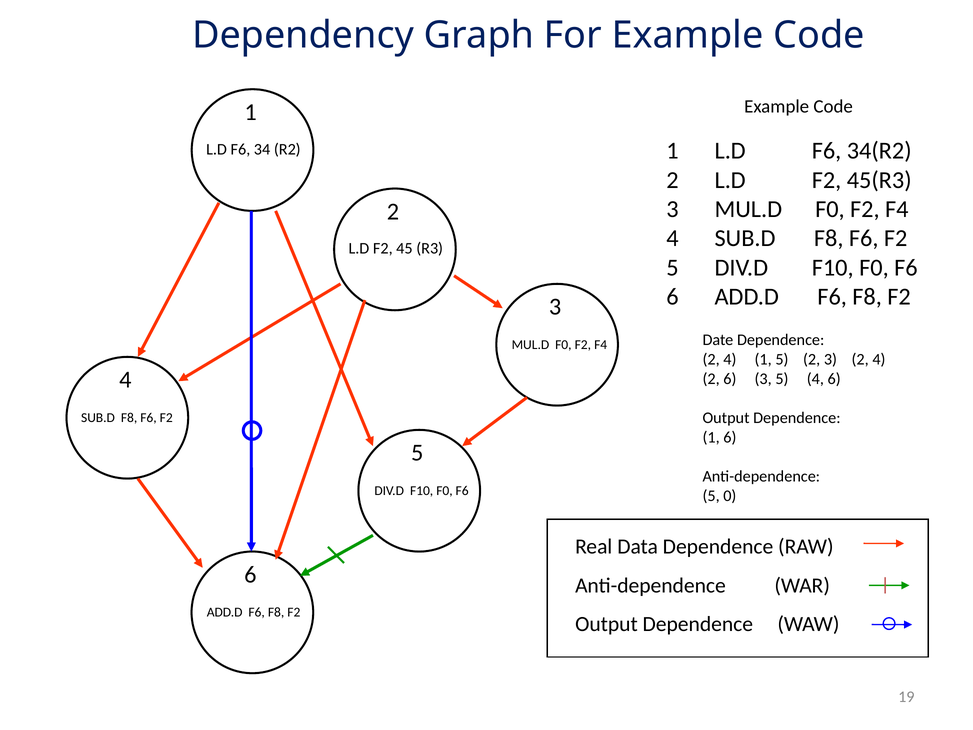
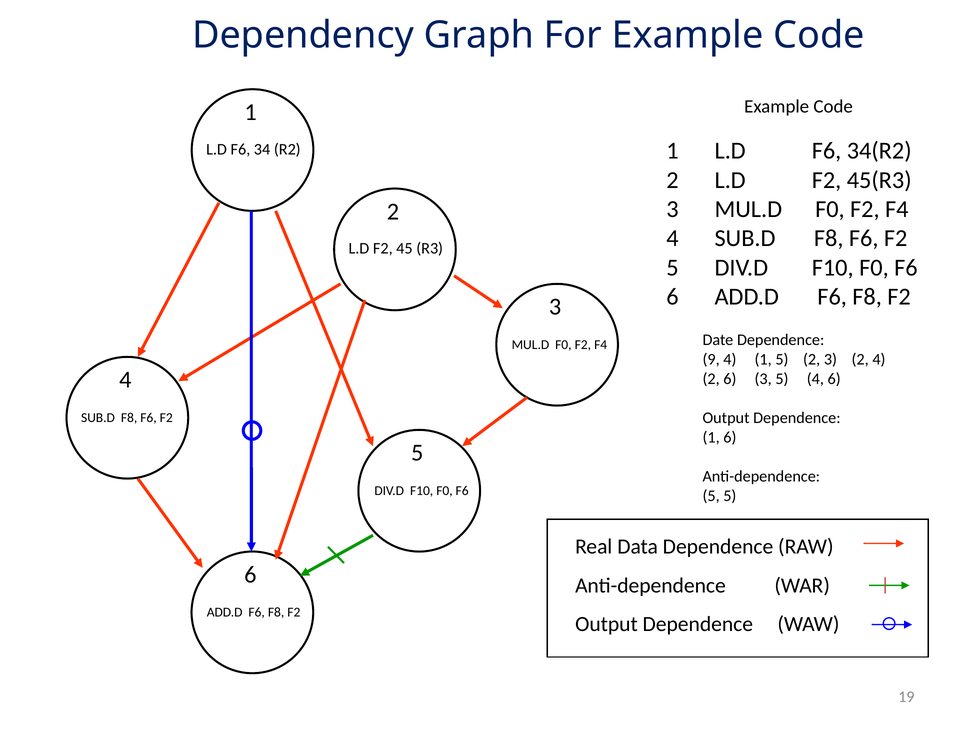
2 at (711, 359): 2 -> 9
5 0: 0 -> 5
